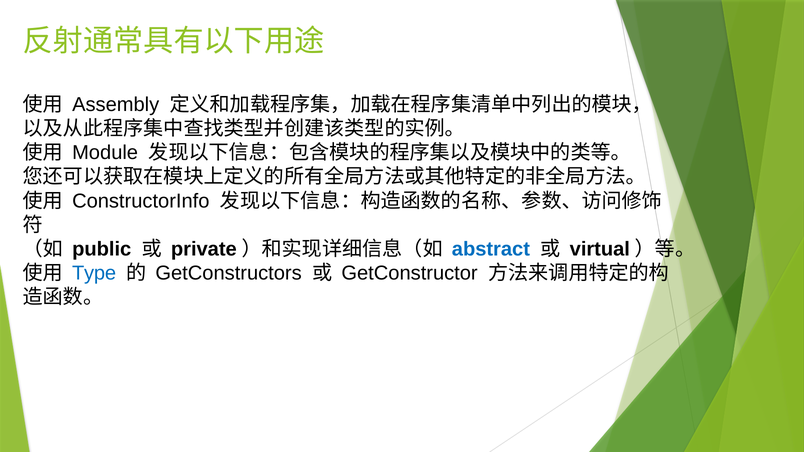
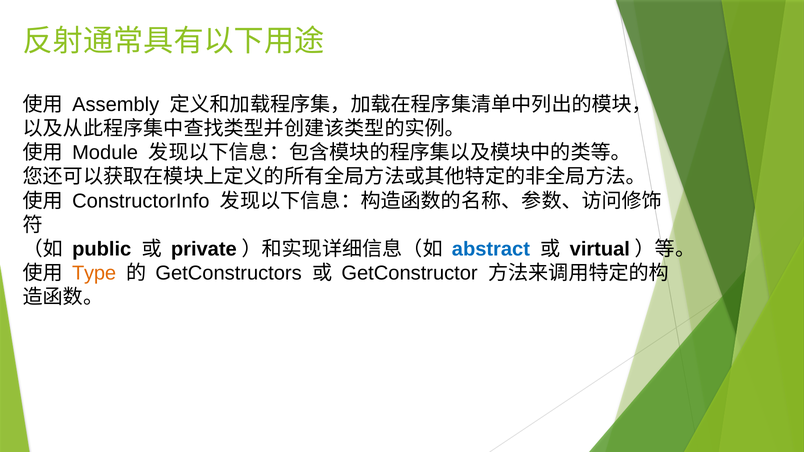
Type colour: blue -> orange
